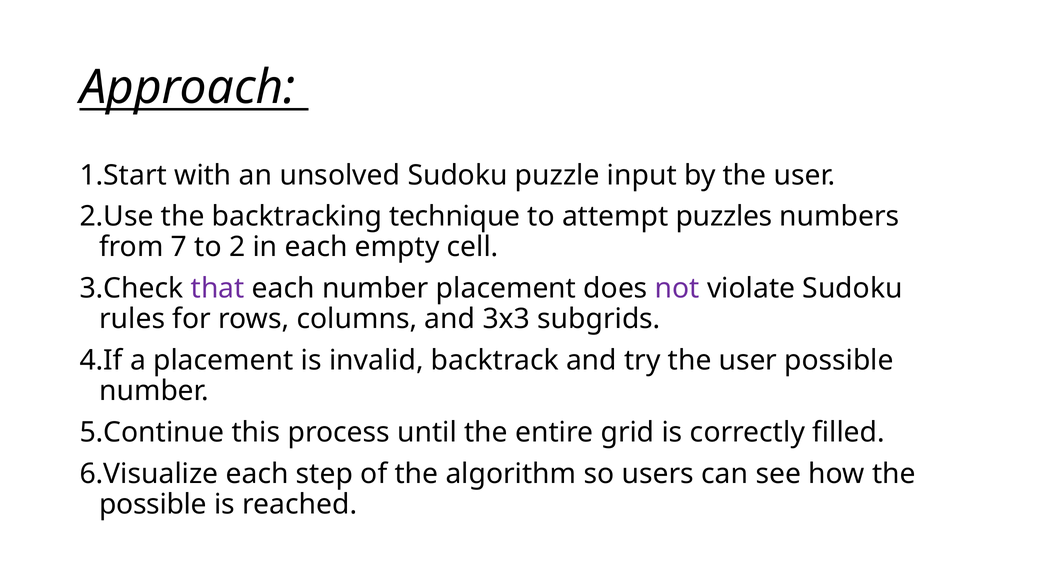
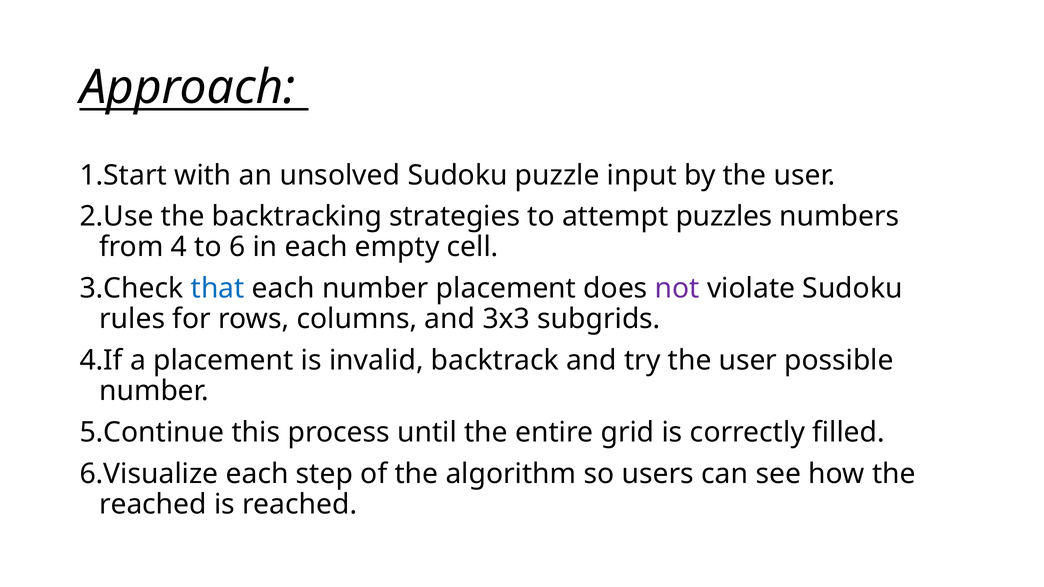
technique: technique -> strategies
7: 7 -> 4
2: 2 -> 6
that colour: purple -> blue
possible at (153, 504): possible -> reached
